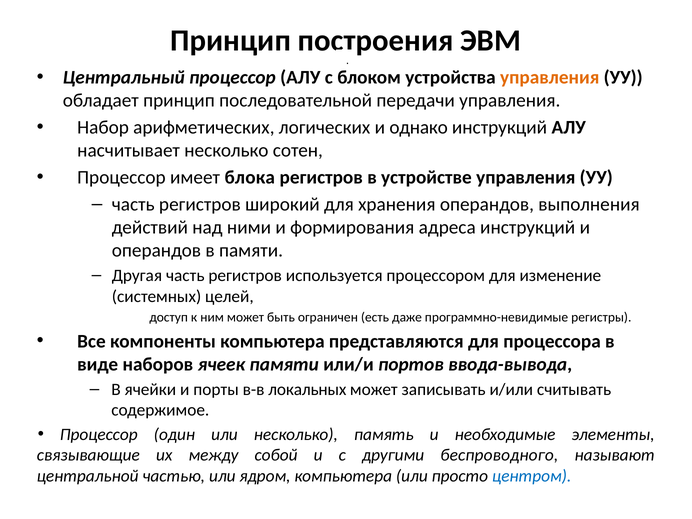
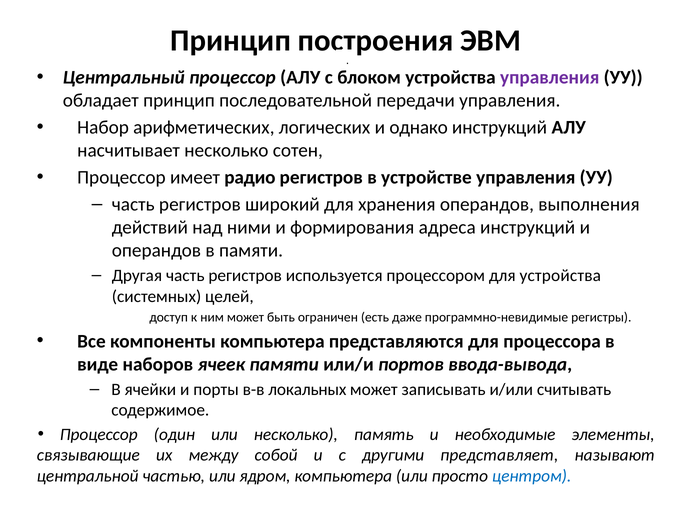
управления at (550, 77) colour: orange -> purple
блока: блока -> радио
для изменение: изменение -> устройства
беспроводного: беспроводного -> представляет
